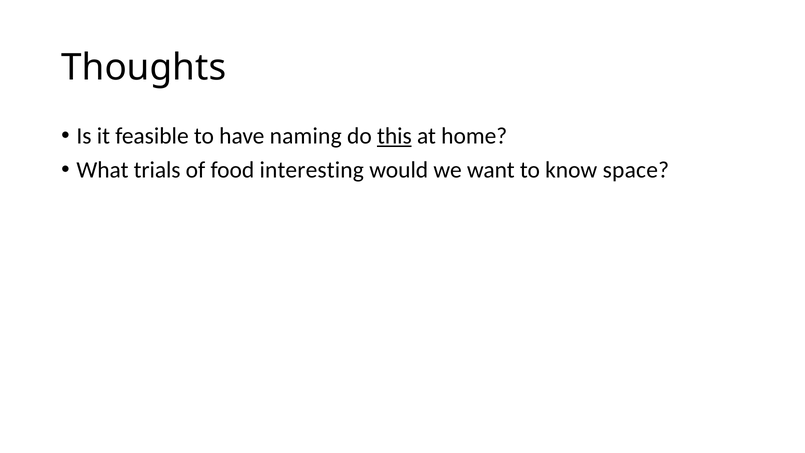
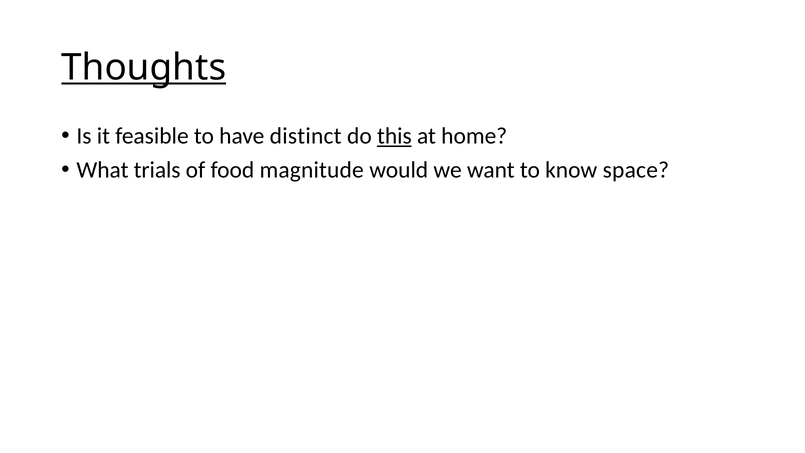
Thoughts underline: none -> present
naming: naming -> distinct
interesting: interesting -> magnitude
